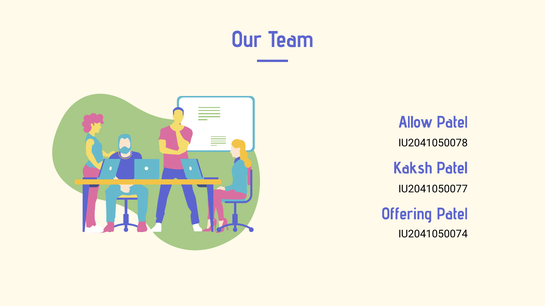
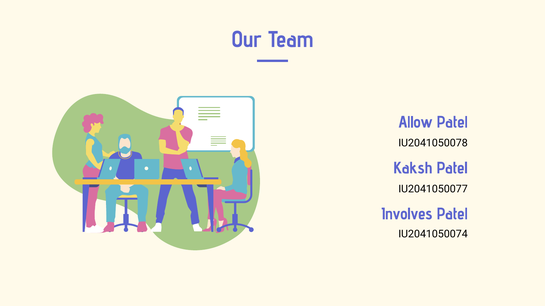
Offering: Offering -> Involves
